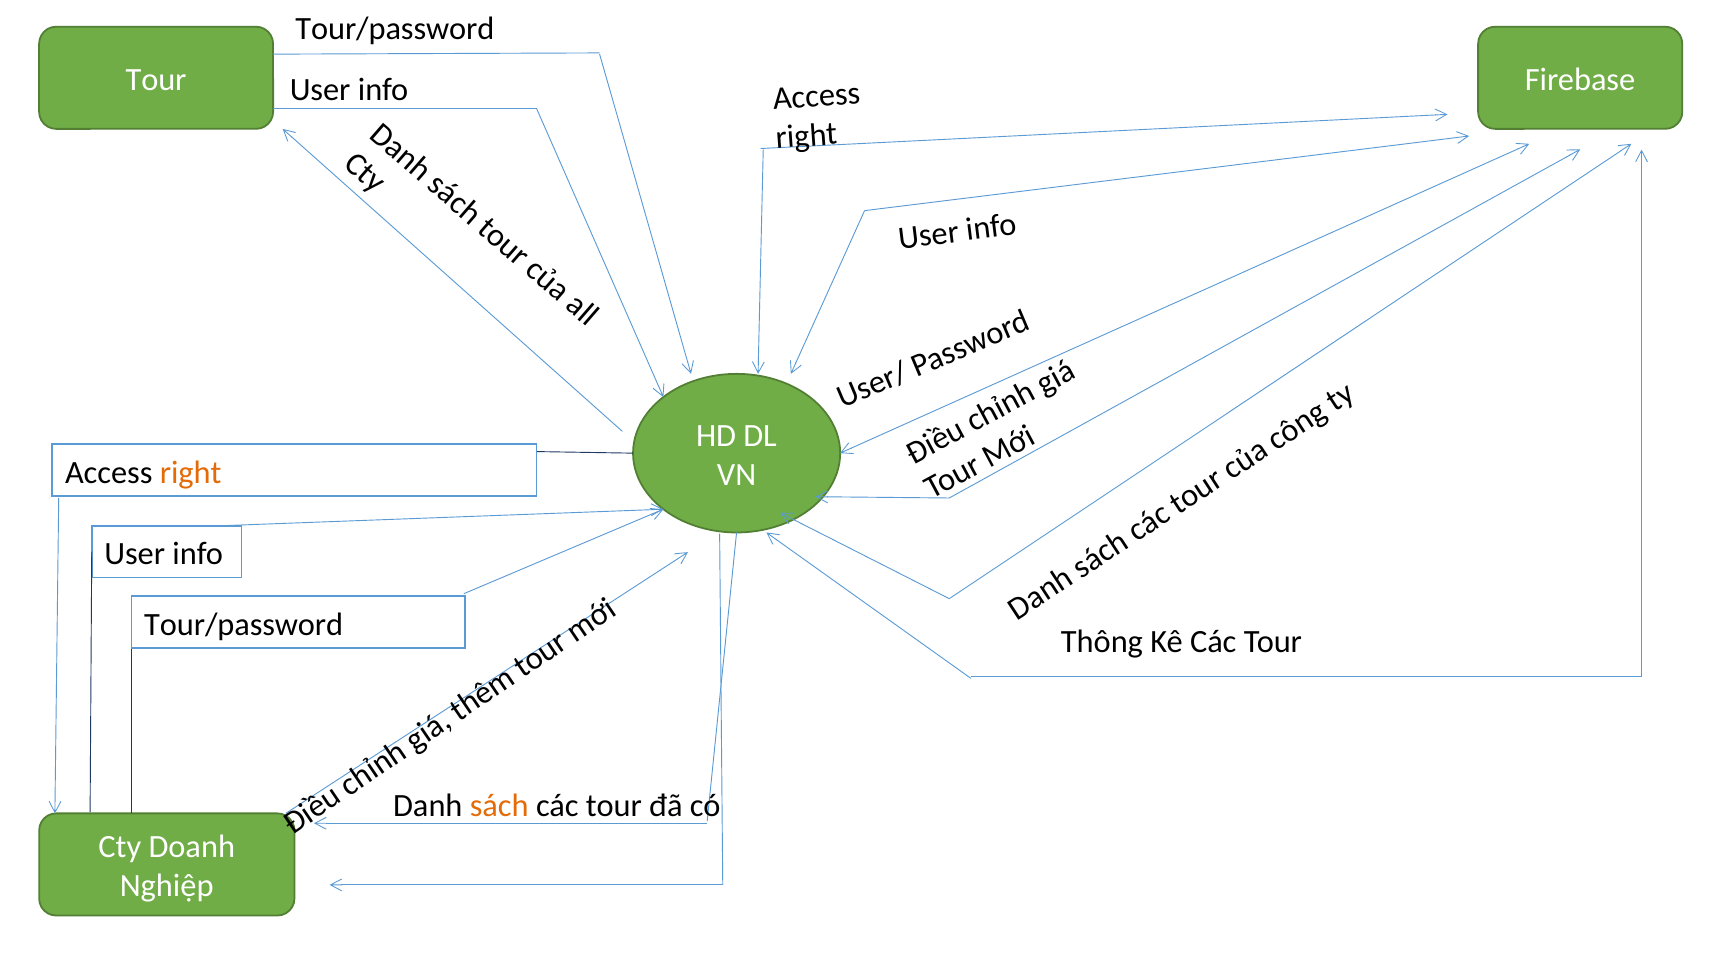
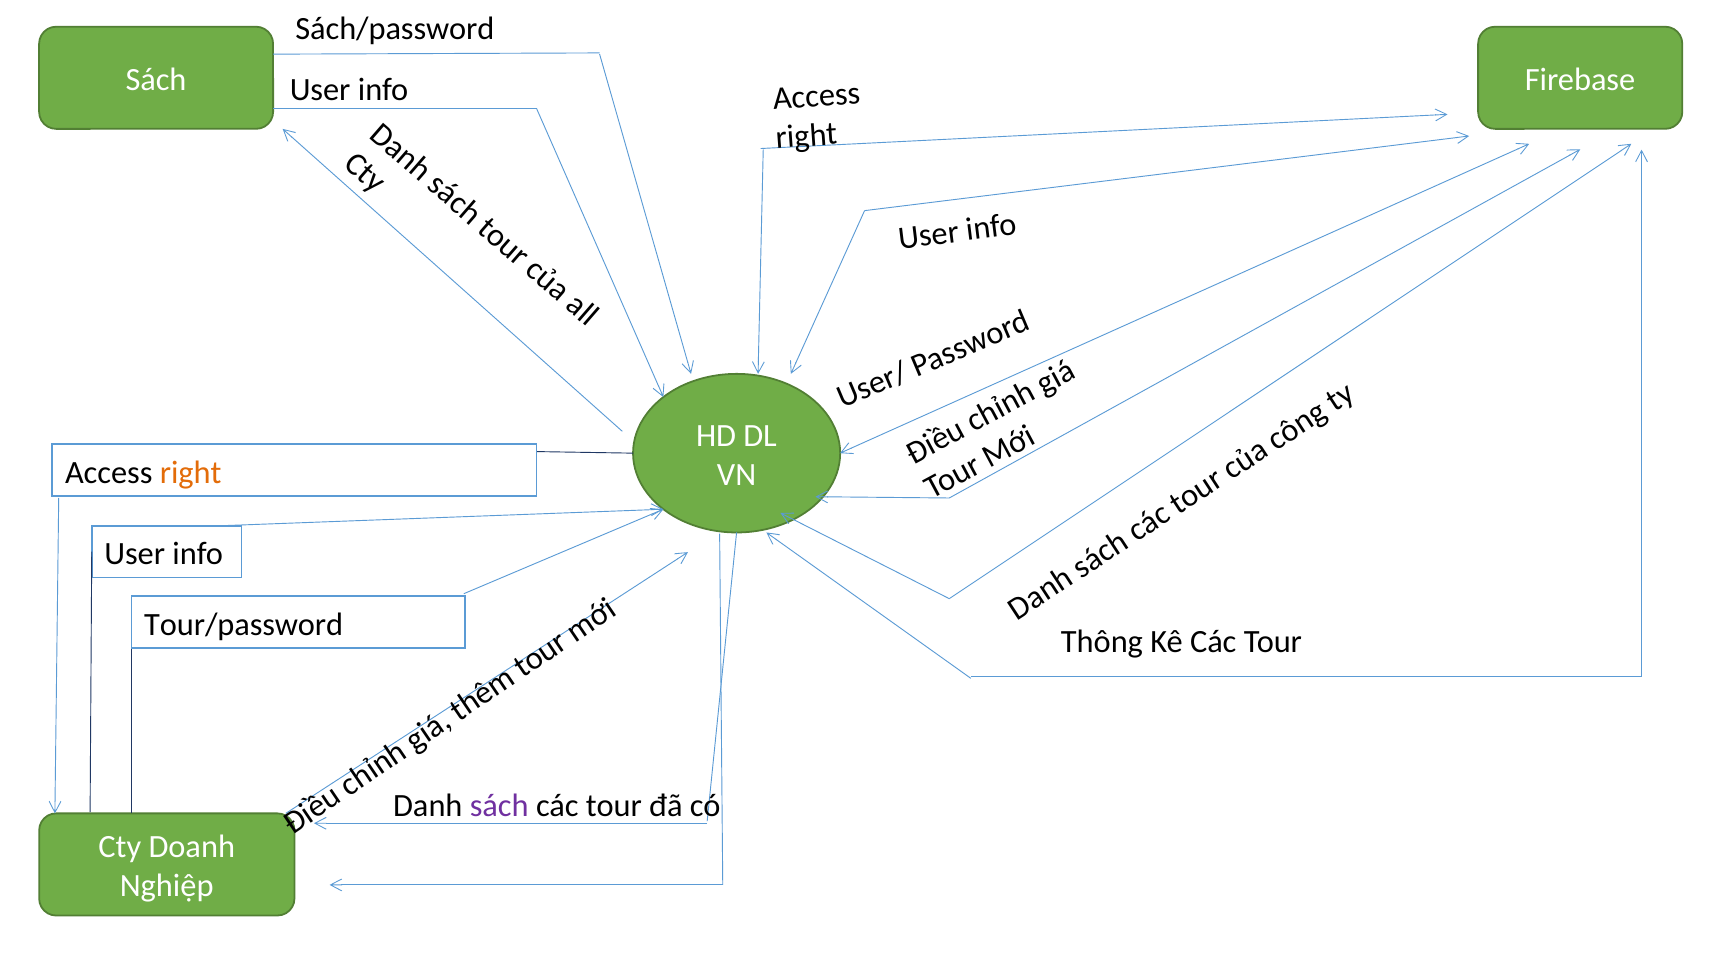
Tour/password at (395, 29): Tour/password -> Sách/password
Tour at (156, 80): Tour -> Sách
sách at (499, 805) colour: orange -> purple
